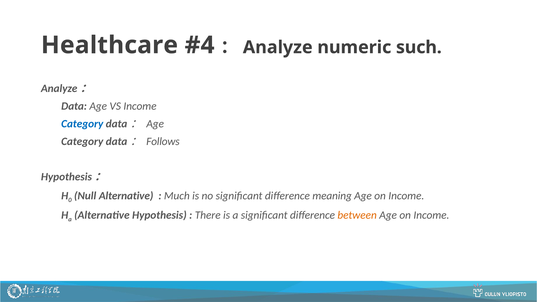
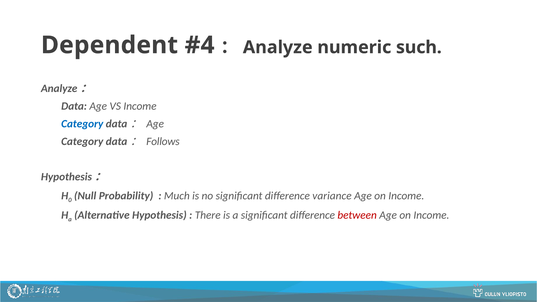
Healthcare: Healthcare -> Dependent
Null Alternative: Alternative -> Probability
meaning: meaning -> variance
between colour: orange -> red
